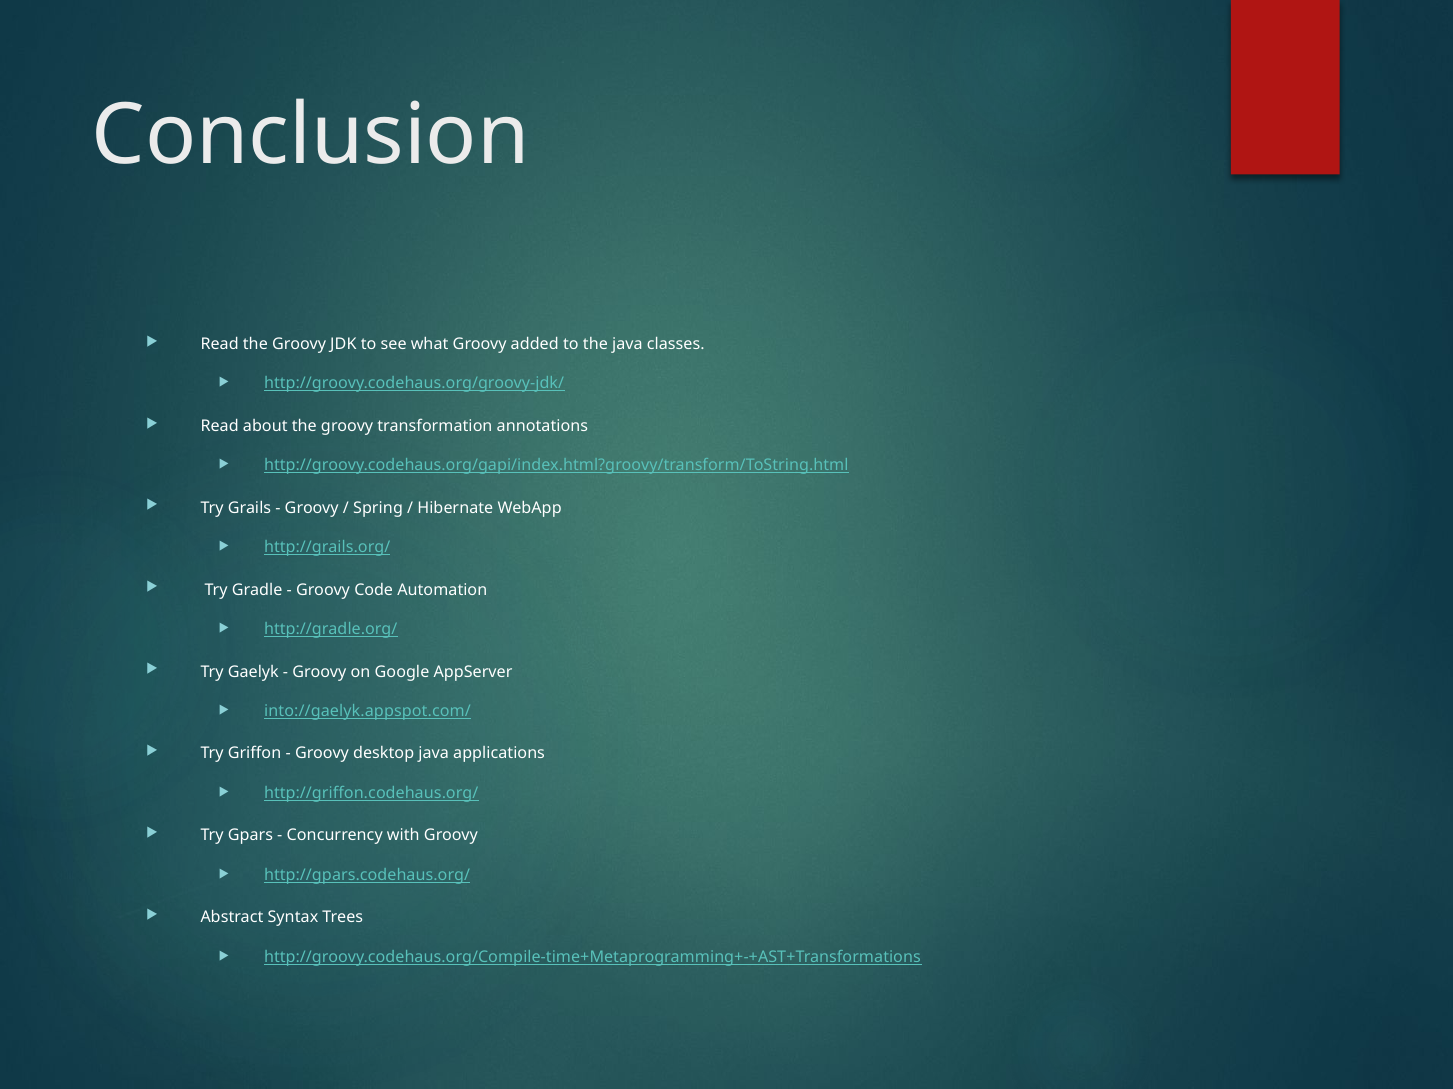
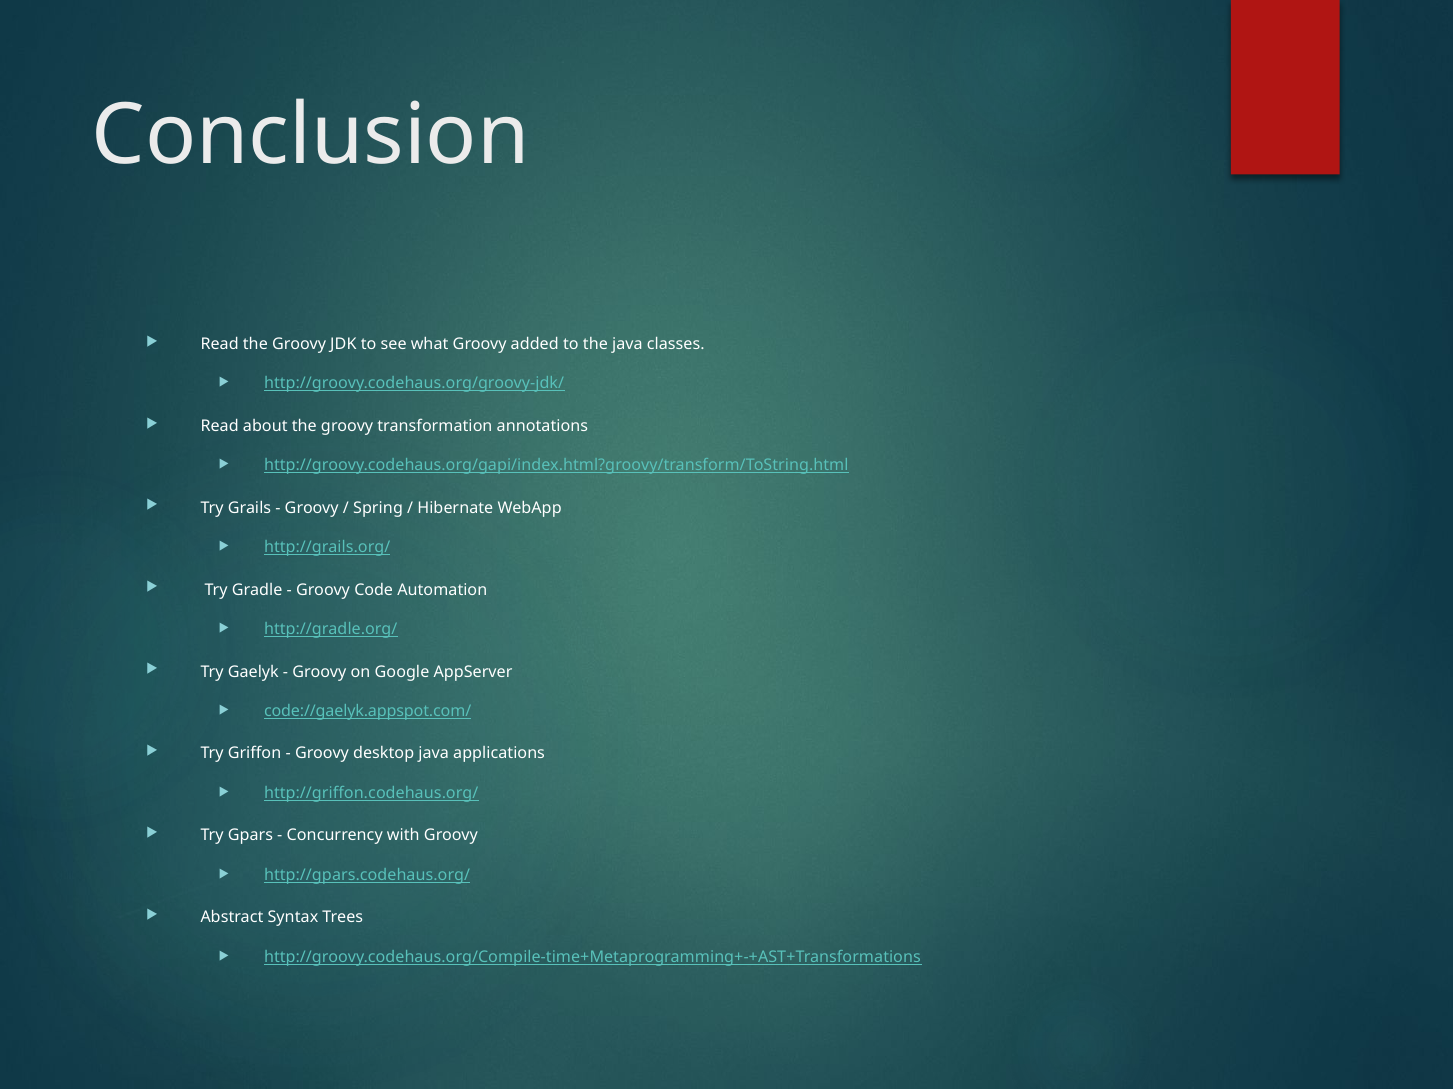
into://gaelyk.appspot.com/: into://gaelyk.appspot.com/ -> code://gaelyk.appspot.com/
